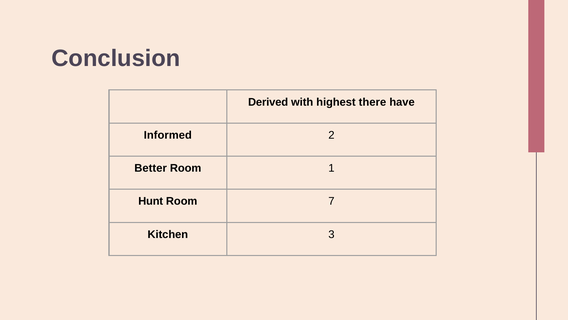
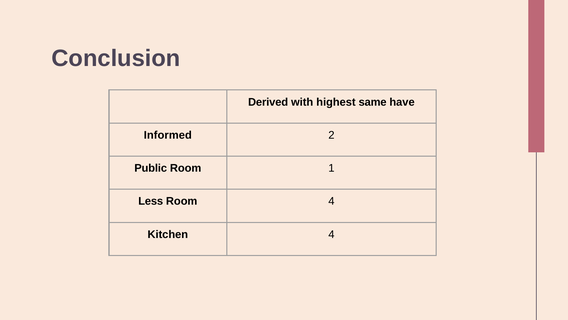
there: there -> same
Better: Better -> Public
Hunt: Hunt -> Less
Room 7: 7 -> 4
Kitchen 3: 3 -> 4
